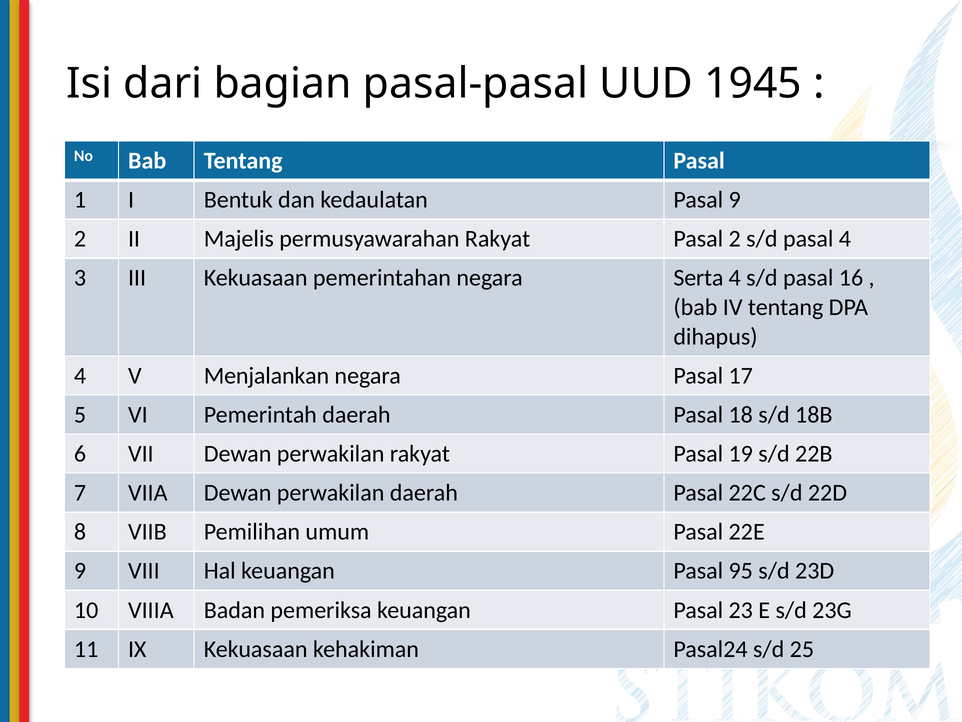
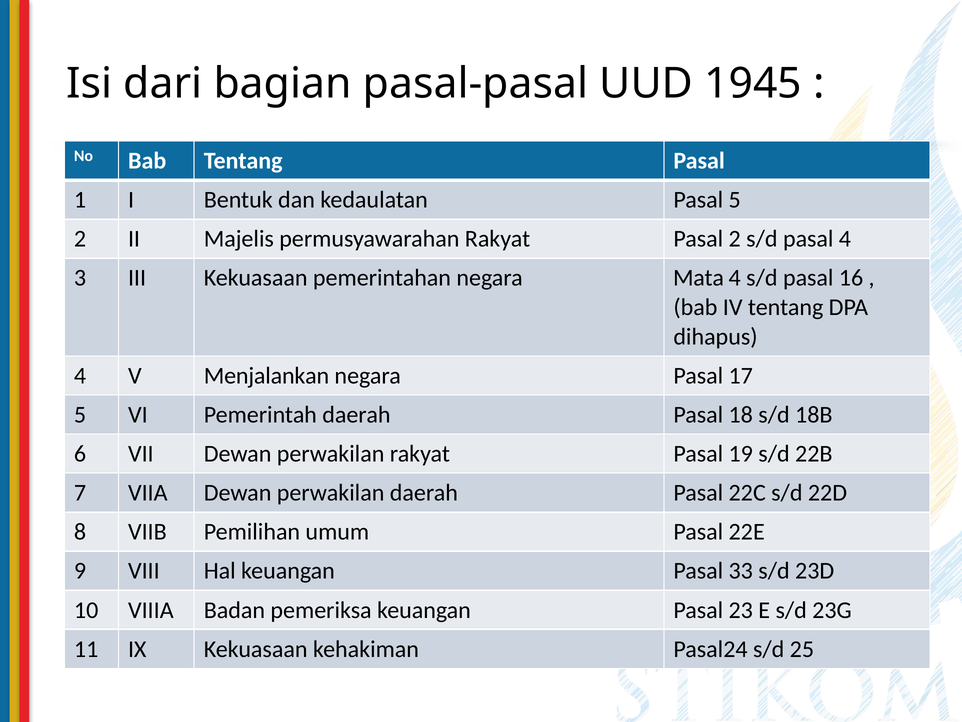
Pasal 9: 9 -> 5
Serta: Serta -> Mata
95: 95 -> 33
